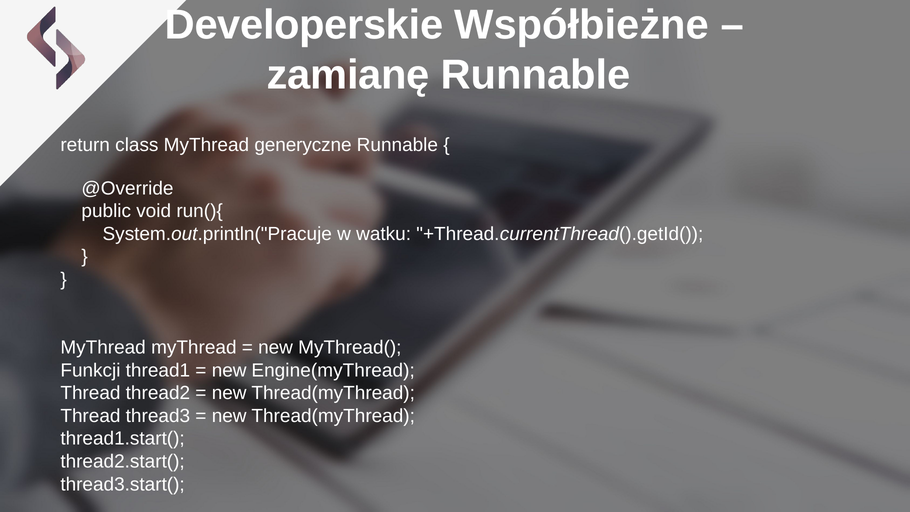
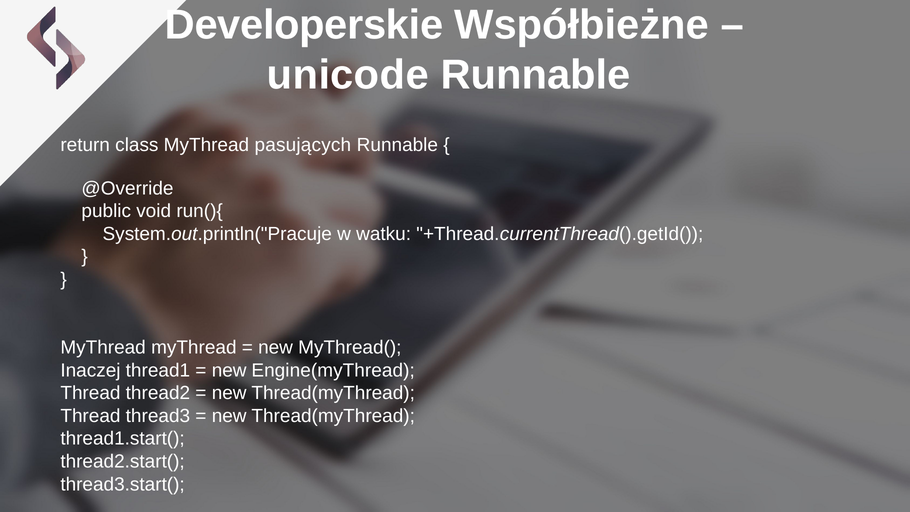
zamianę: zamianę -> unicode
generyczne: generyczne -> pasujących
Funkcji: Funkcji -> Inaczej
